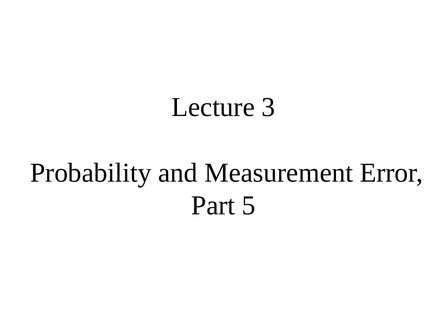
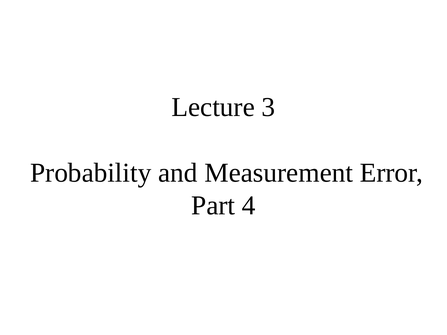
5: 5 -> 4
